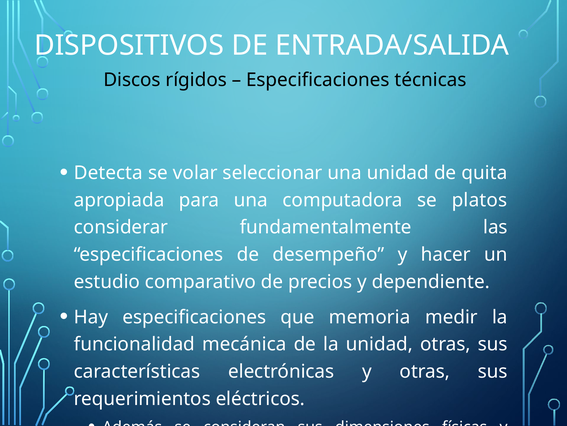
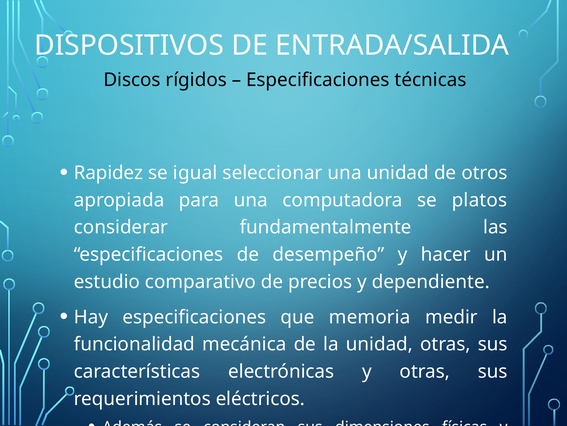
Detecta: Detecta -> Rapidez
volar: volar -> igual
quita: quita -> otros
